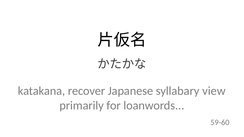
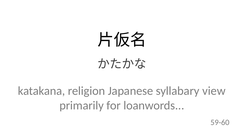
recover: recover -> religion
